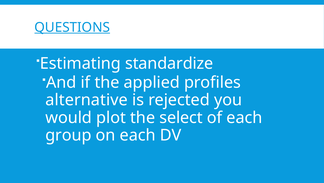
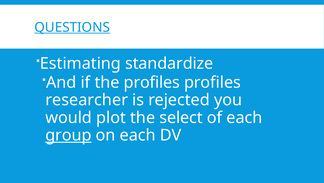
the applied: applied -> profiles
alternative: alternative -> researcher
group underline: none -> present
